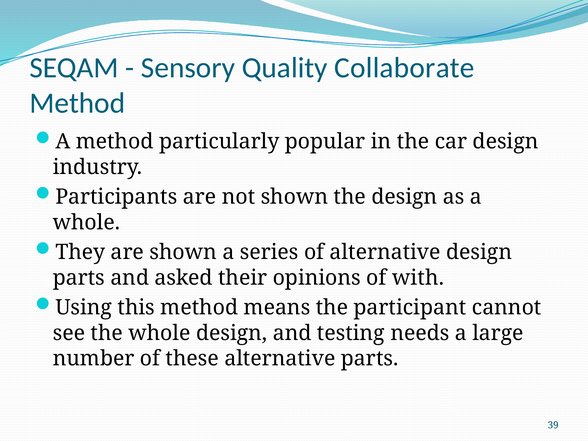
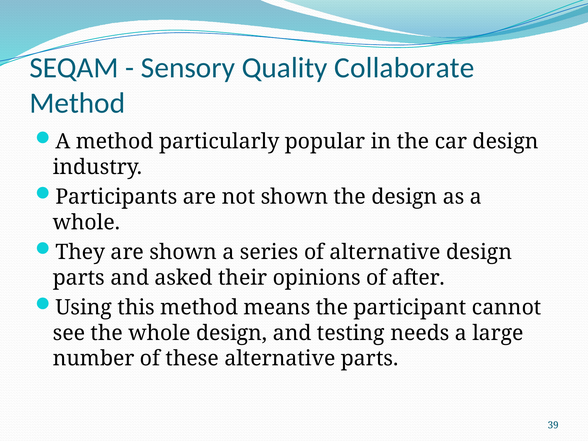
with: with -> after
